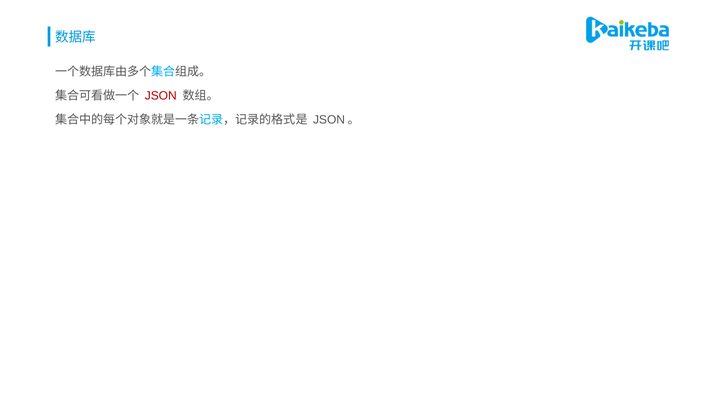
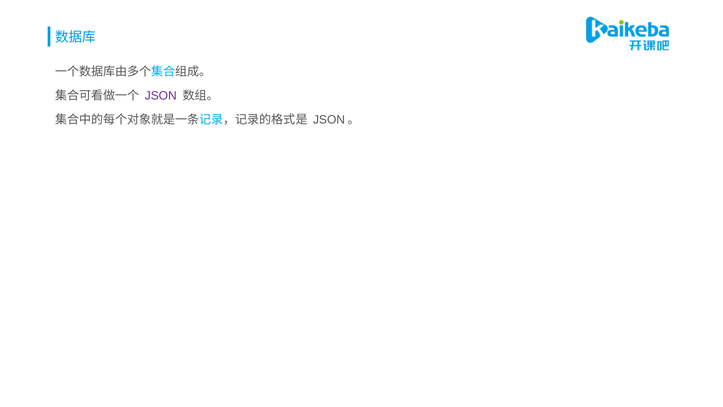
JSON colour: red -> purple
